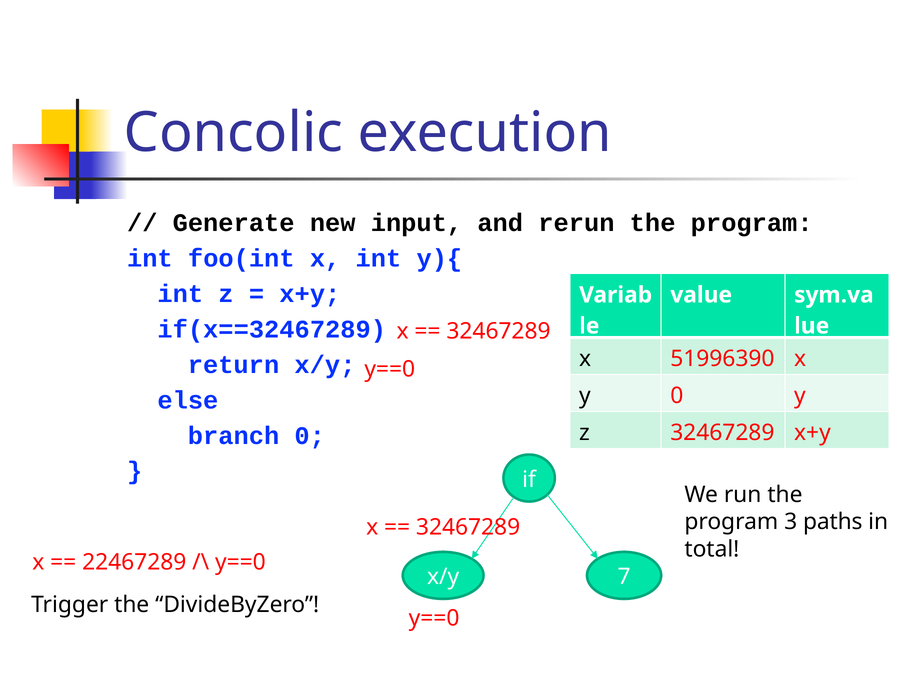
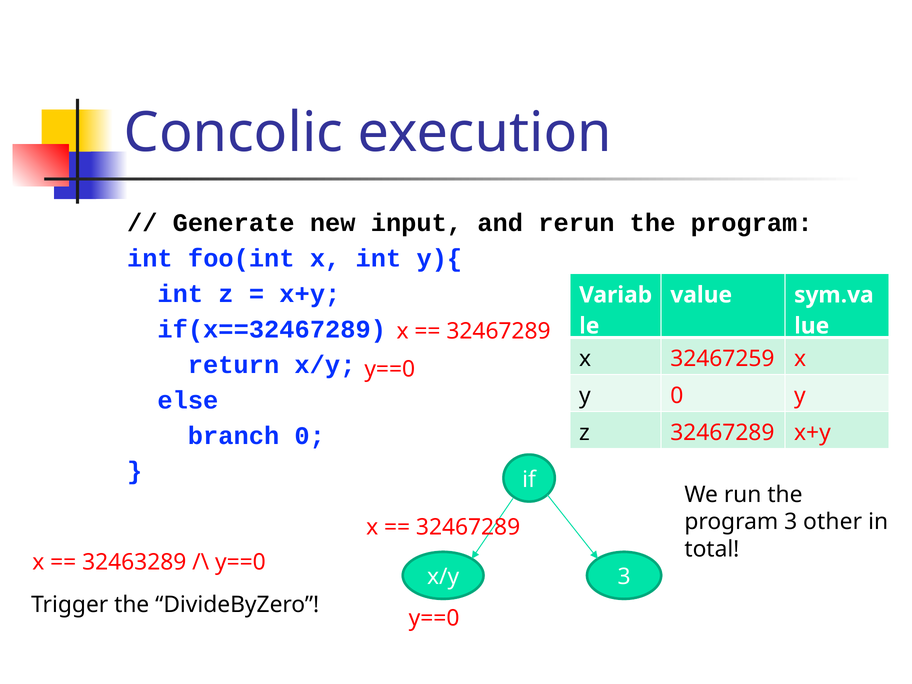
51996390: 51996390 -> 32467259
paths: paths -> other
22467289: 22467289 -> 32463289
x/y 7: 7 -> 3
